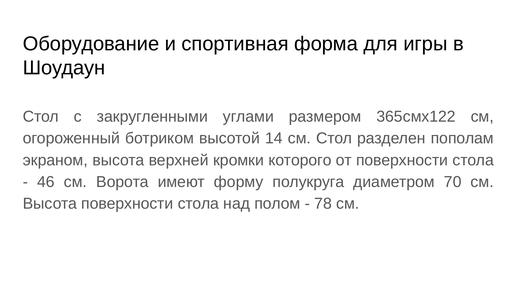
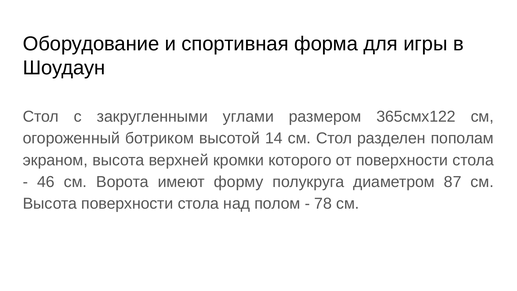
70: 70 -> 87
